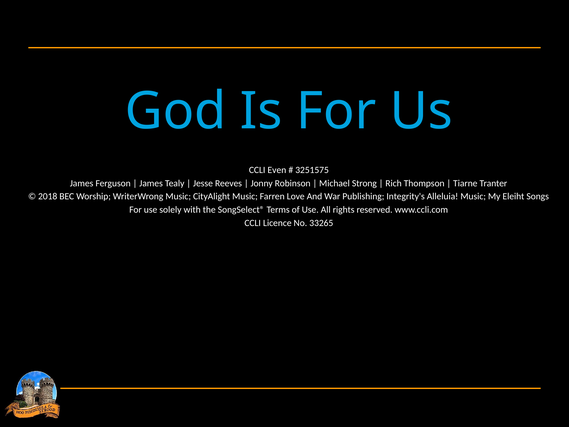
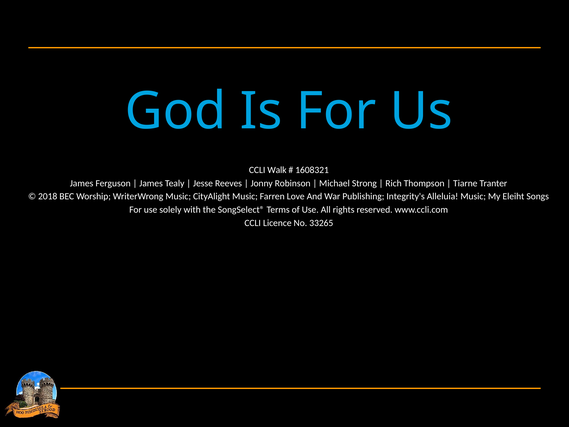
Even: Even -> Walk
3251575: 3251575 -> 1608321
